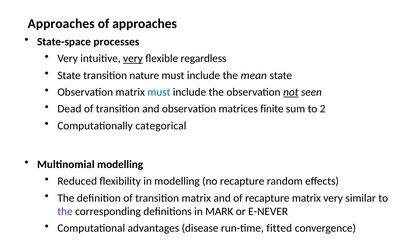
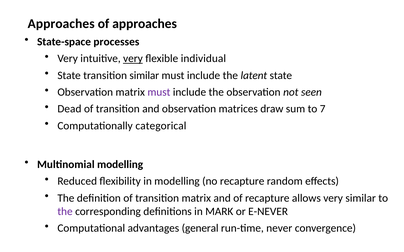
regardless: regardless -> individual
transition nature: nature -> similar
mean: mean -> latent
must at (159, 92) colour: blue -> purple
not underline: present -> none
finite: finite -> draw
2: 2 -> 7
recapture matrix: matrix -> allows
disease: disease -> general
fitted: fitted -> never
